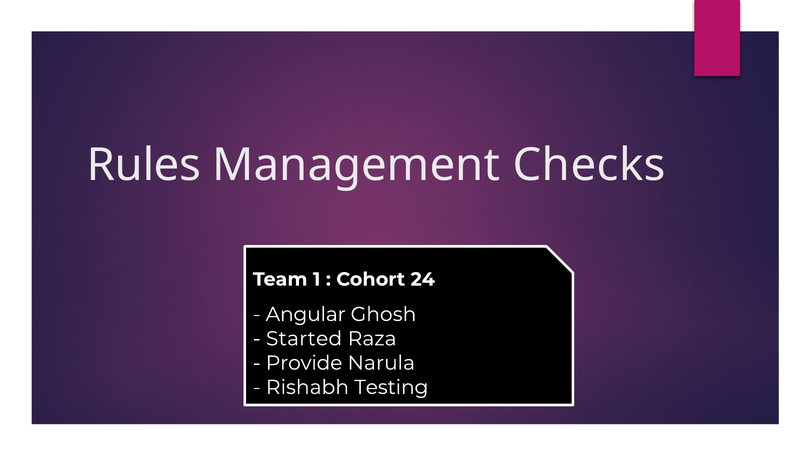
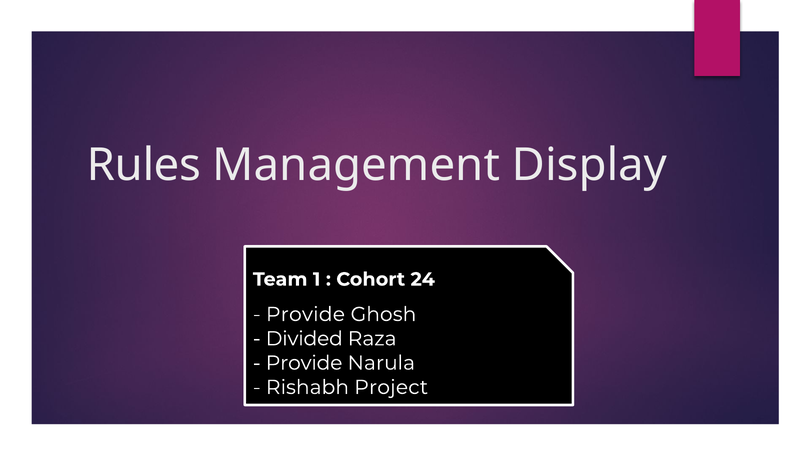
Checks: Checks -> Display
Angular at (306, 314): Angular -> Provide
Started: Started -> Divided
Testing: Testing -> Project
